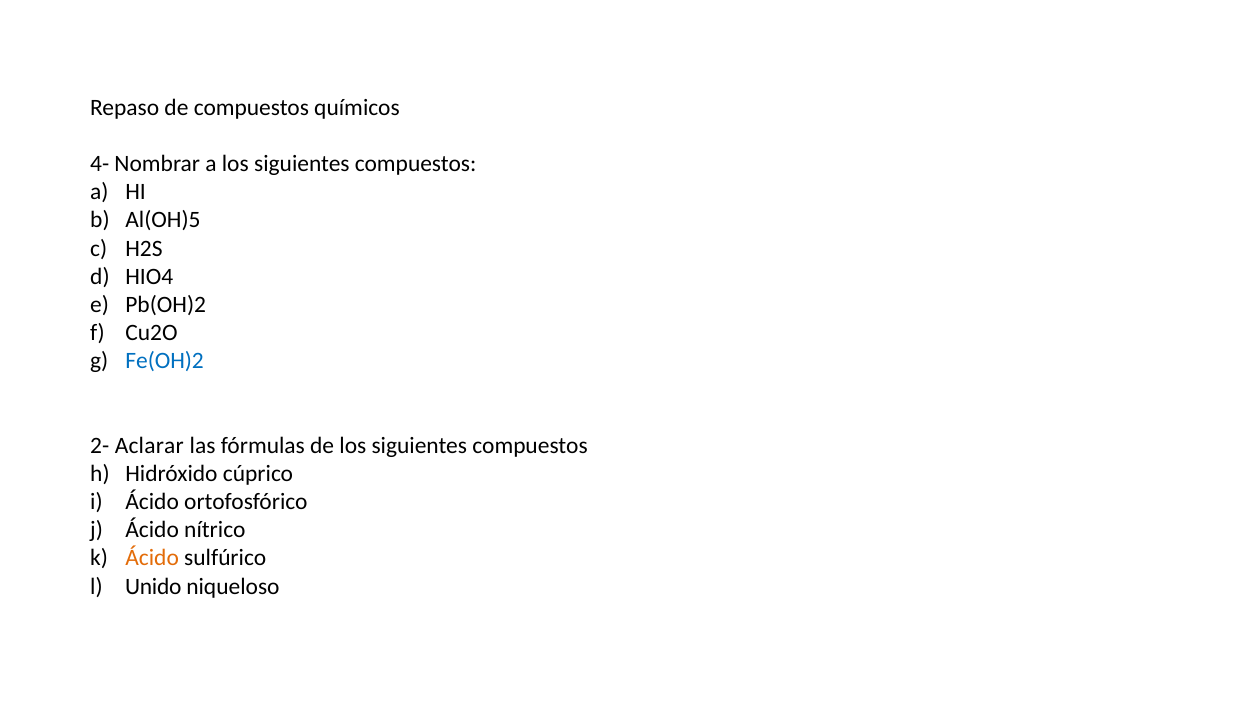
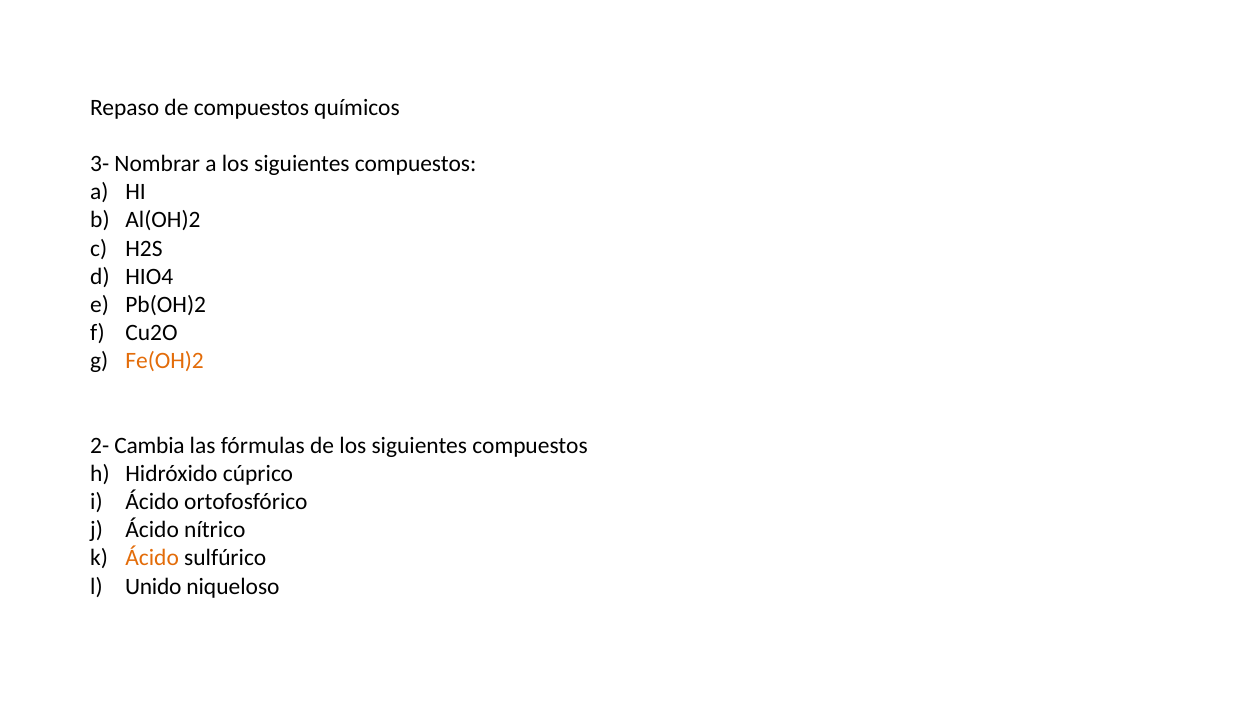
4-: 4- -> 3-
Al(OH)5: Al(OH)5 -> Al(OH)2
Fe(OH)2 colour: blue -> orange
Aclarar: Aclarar -> Cambia
